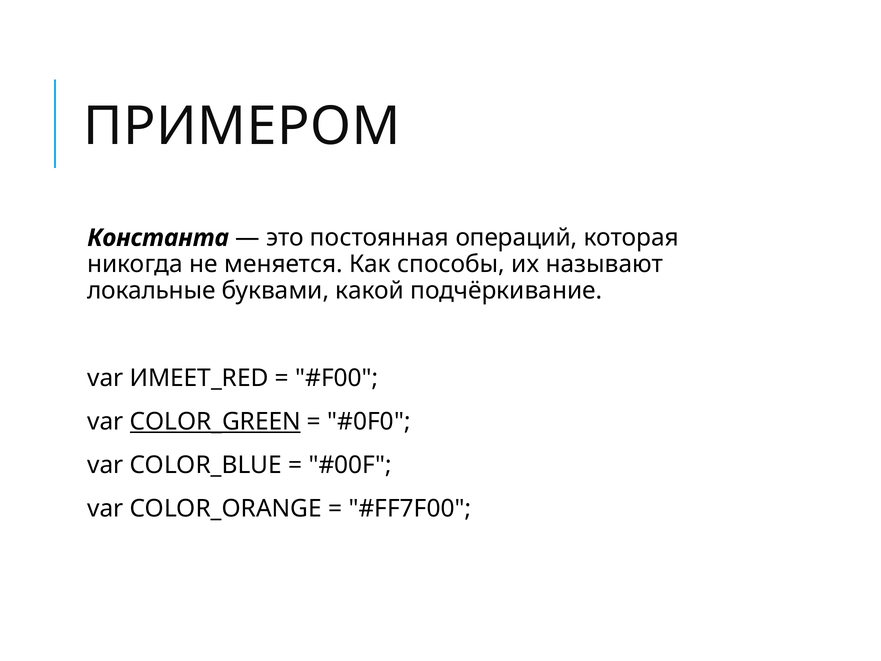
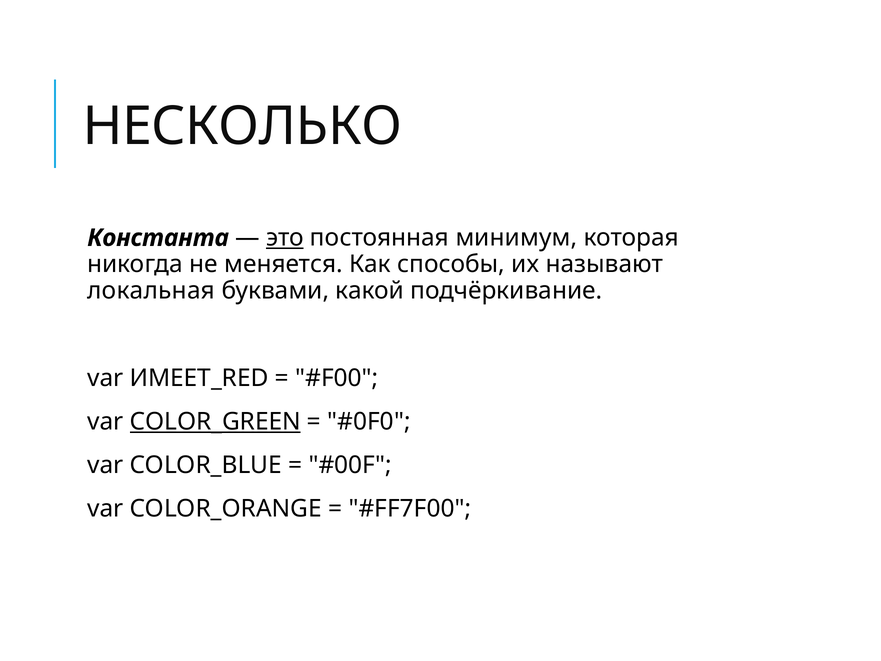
ПРИМЕРОМ: ПРИМЕРОМ -> НЕСКОЛЬКО
это underline: none -> present
операций: операций -> минимум
локальные: локальные -> локальная
